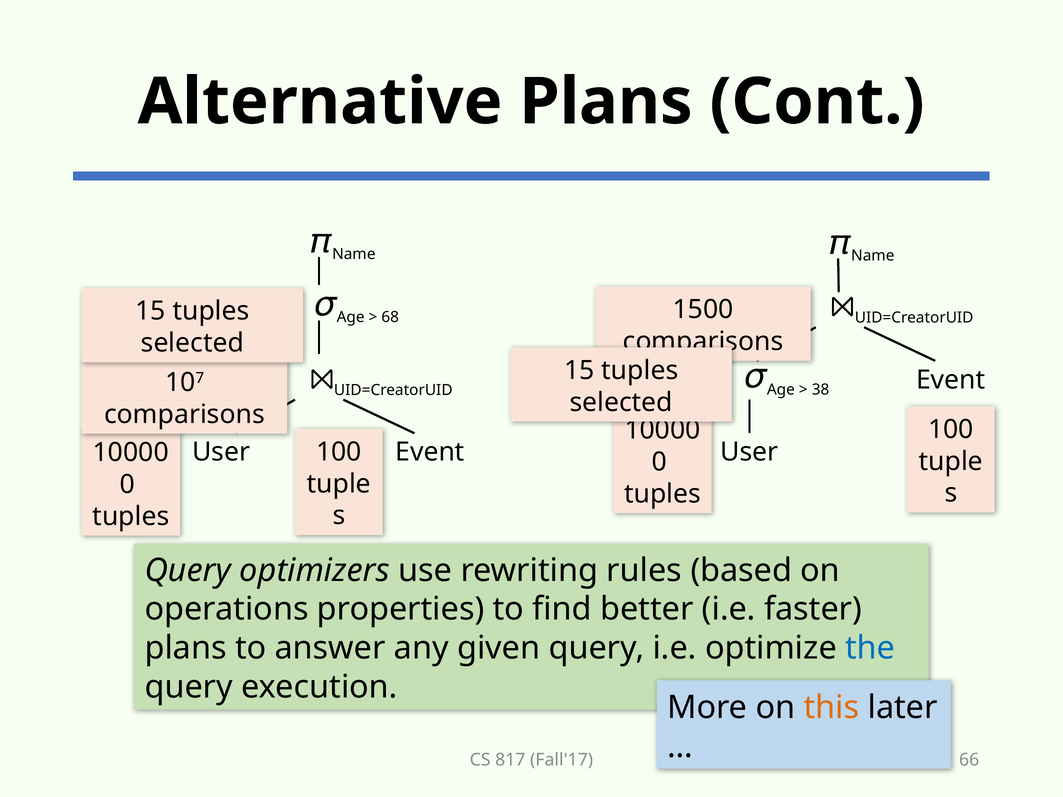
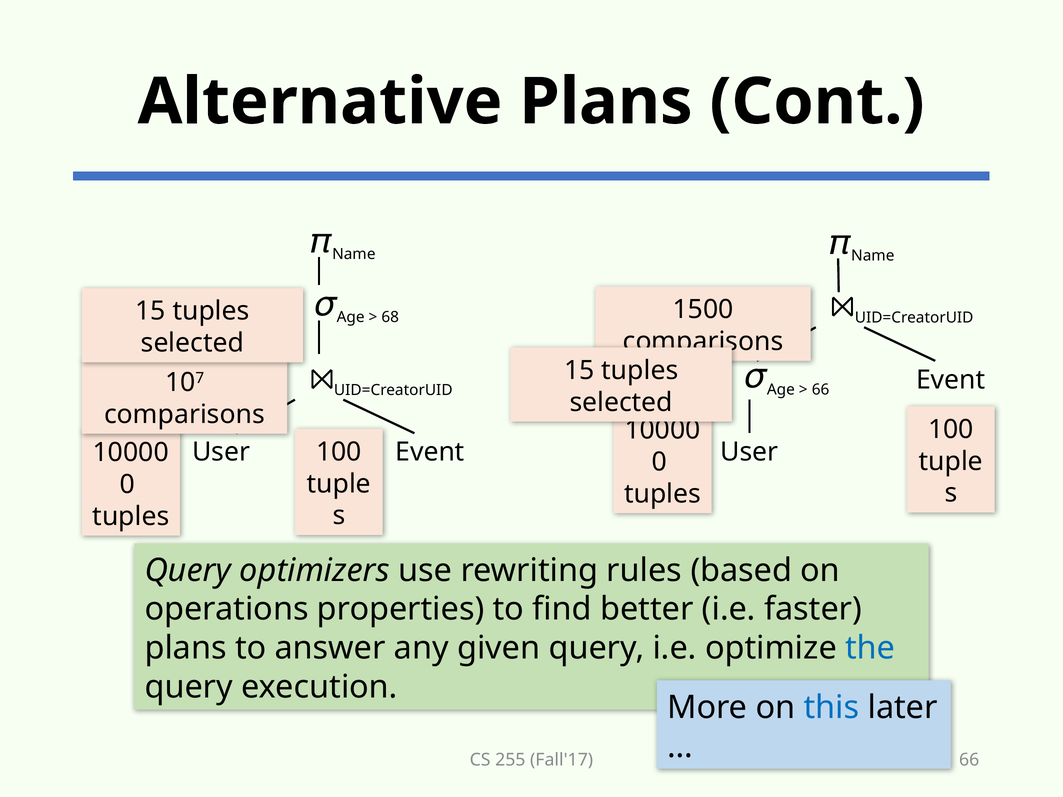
38 at (821, 390): 38 -> 66
this colour: orange -> blue
817: 817 -> 255
